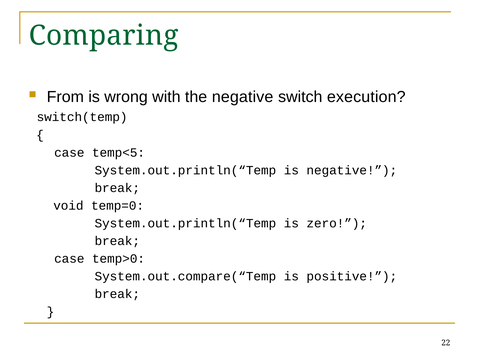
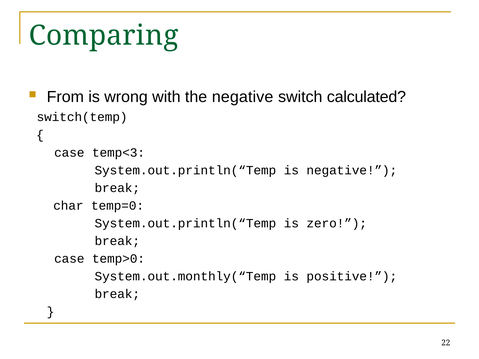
execution: execution -> calculated
temp<5: temp<5 -> temp<3
void: void -> char
System.out.compare(“Temp: System.out.compare(“Temp -> System.out.monthly(“Temp
